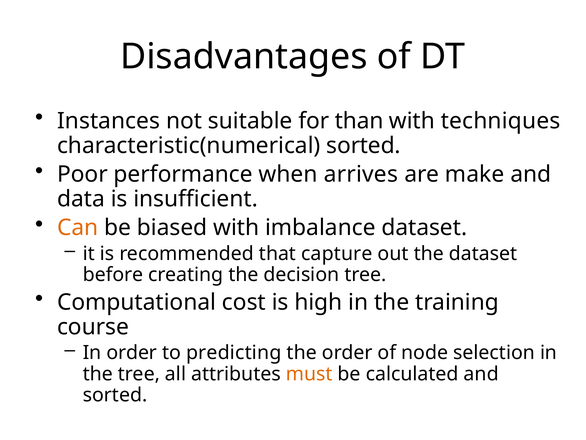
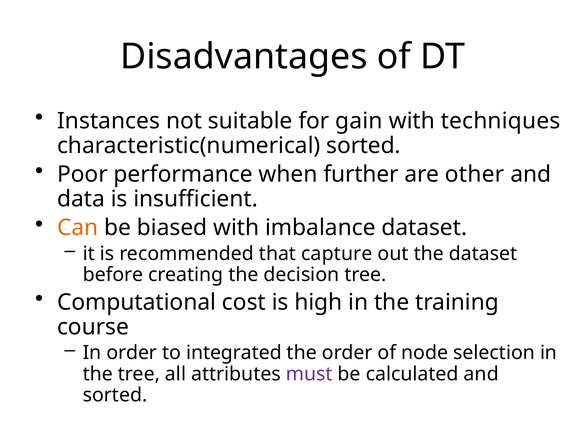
than: than -> gain
arrives: arrives -> further
make: make -> other
predicting: predicting -> integrated
must colour: orange -> purple
